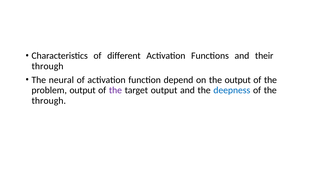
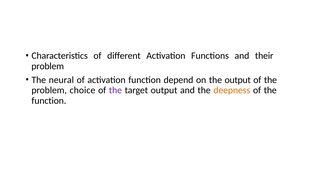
through at (48, 66): through -> problem
problem output: output -> choice
deepness colour: blue -> orange
through at (49, 101): through -> function
